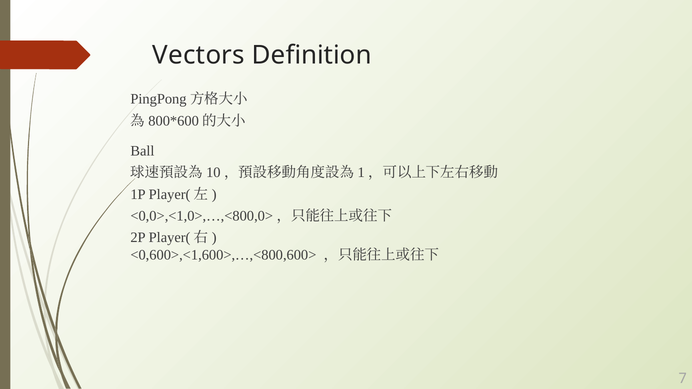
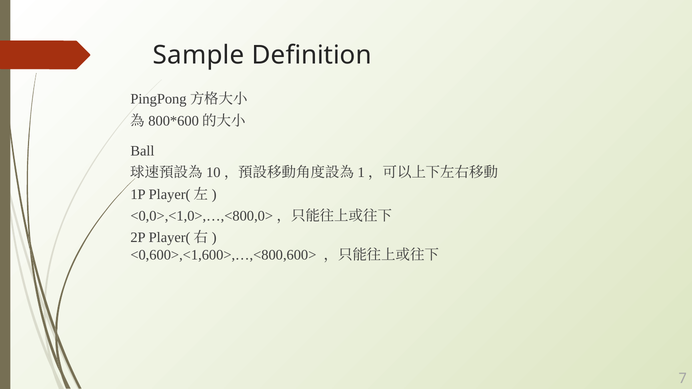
Vectors: Vectors -> Sample
